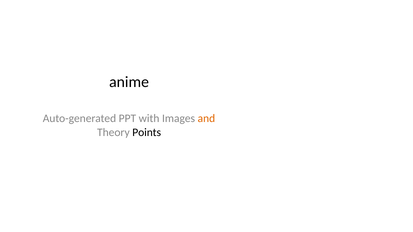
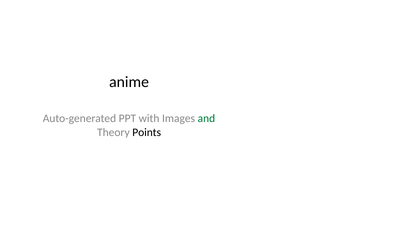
and colour: orange -> green
